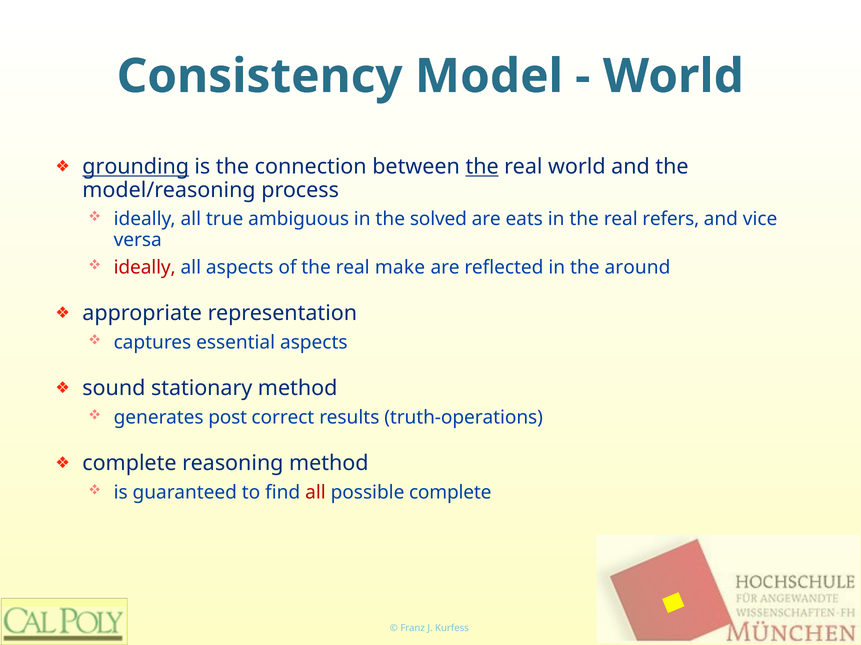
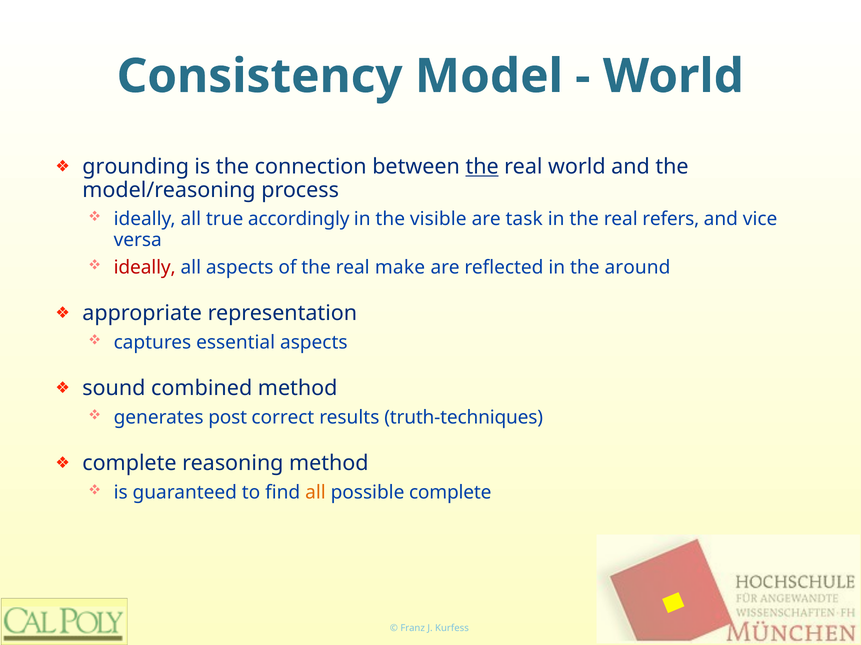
grounding underline: present -> none
ambiguous: ambiguous -> accordingly
solved: solved -> visible
eats: eats -> task
stationary: stationary -> combined
truth-operations: truth-operations -> truth-techniques
all at (315, 493) colour: red -> orange
